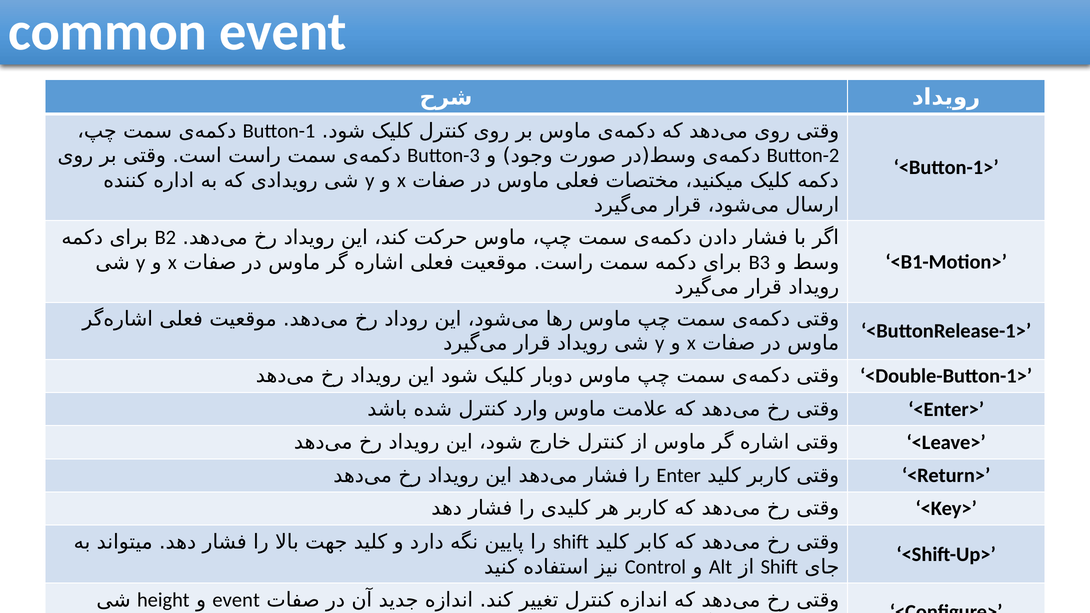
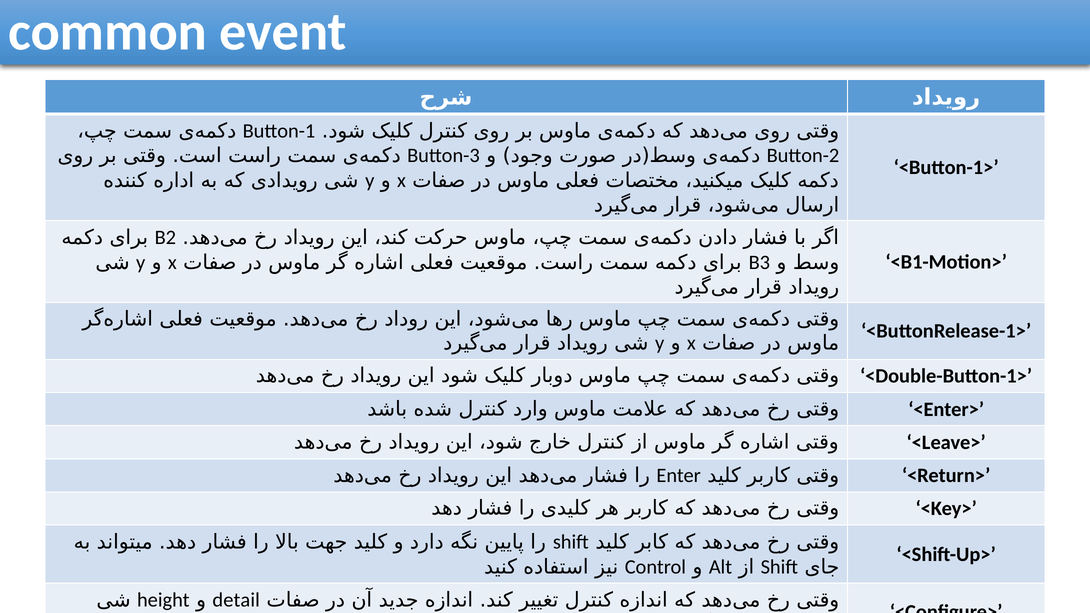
event at (236, 600): event -> detail
